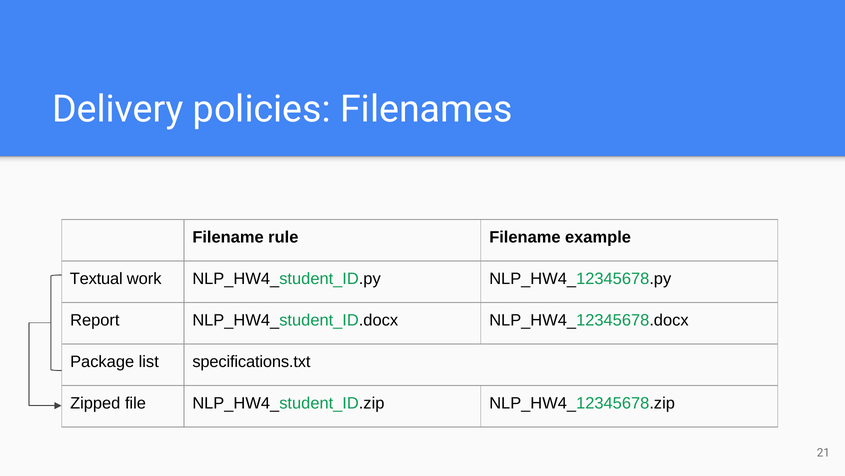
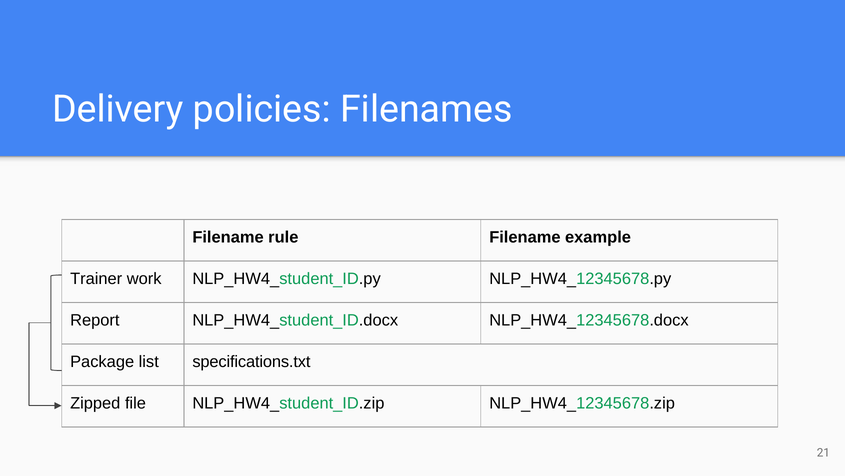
Textual: Textual -> Trainer
